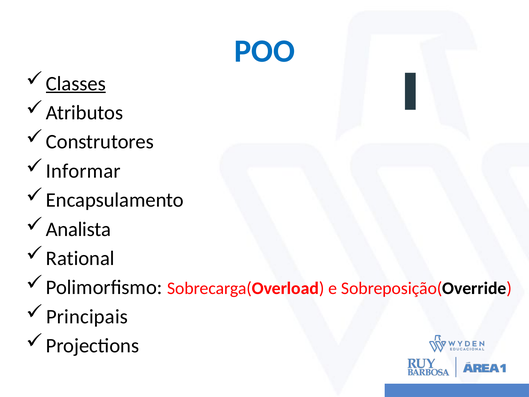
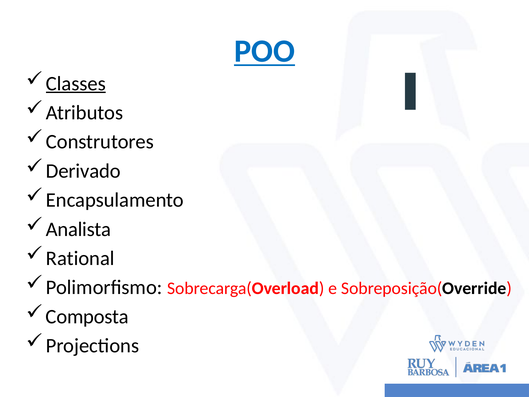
POO underline: none -> present
Informar: Informar -> Derivado
Principais: Principais -> Composta
